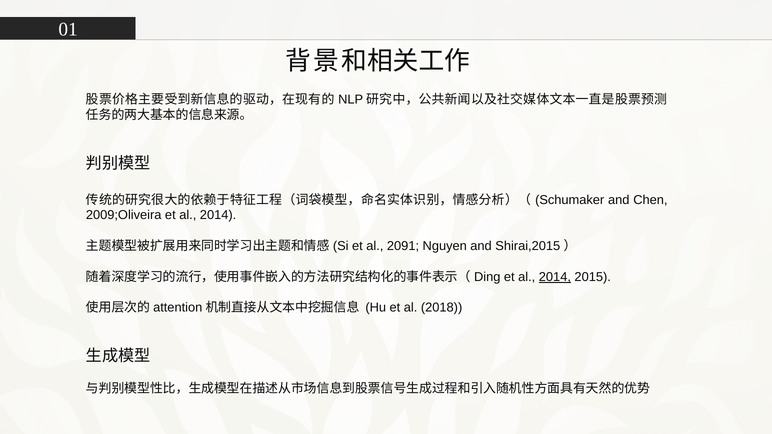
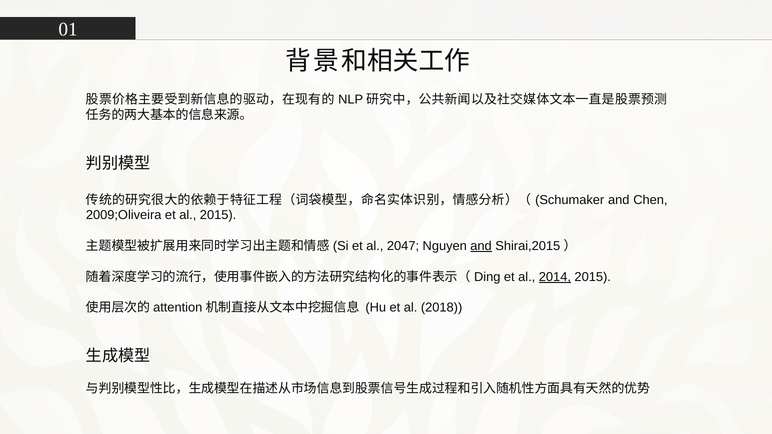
2009;Oliveira et al 2014: 2014 -> 2015
2091: 2091 -> 2047
and at (481, 246) underline: none -> present
